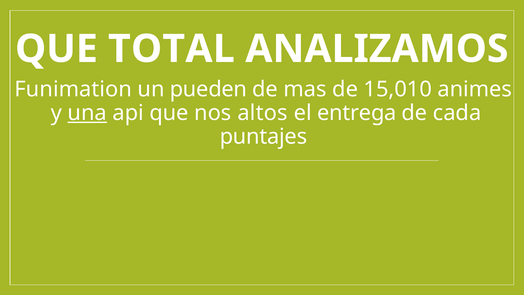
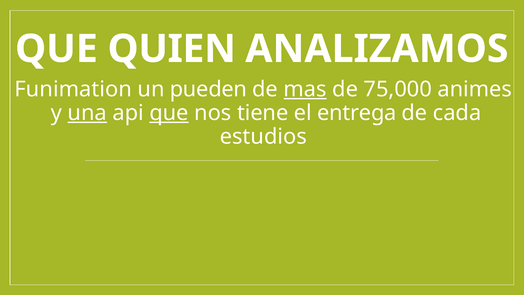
TOTAL: TOTAL -> QUIEN
mas underline: none -> present
15,010: 15,010 -> 75,000
que at (169, 113) underline: none -> present
altos: altos -> tiene
puntajes: puntajes -> estudios
